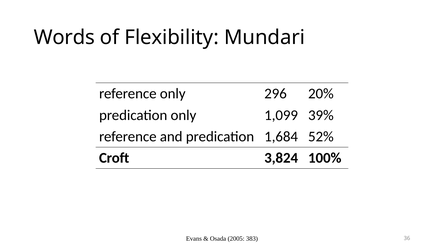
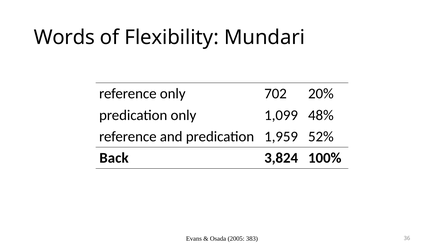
296: 296 -> 702
39%: 39% -> 48%
1,684: 1,684 -> 1,959
Croft: Croft -> Back
